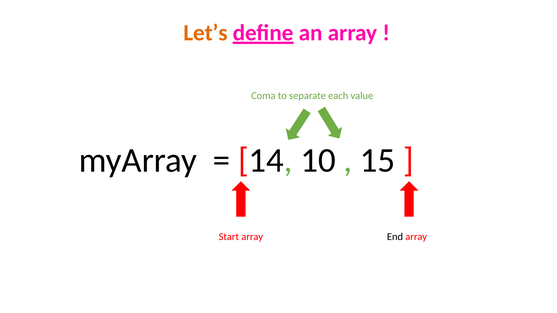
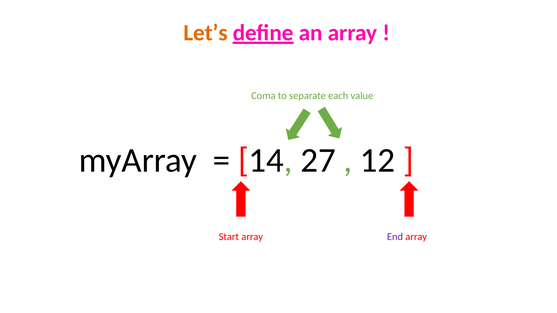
10: 10 -> 27
15: 15 -> 12
End colour: black -> purple
